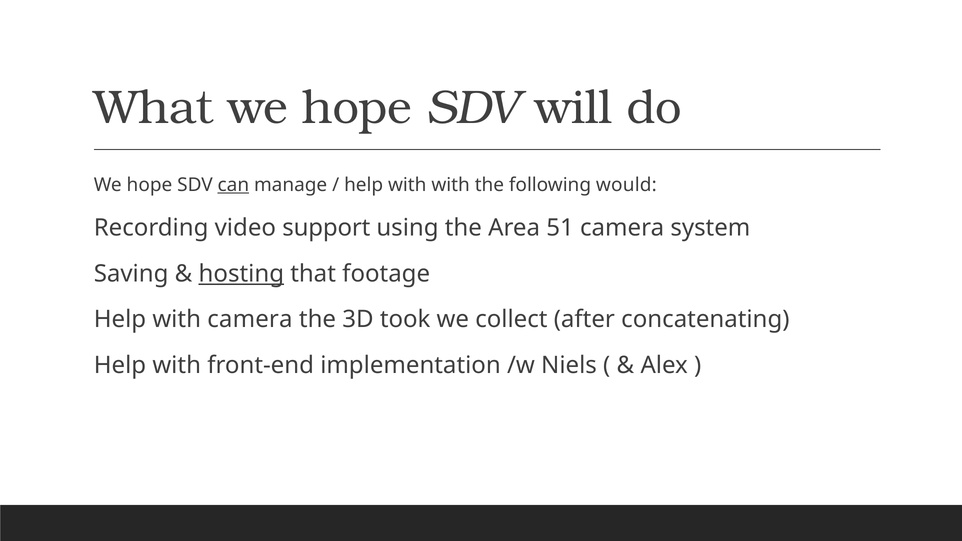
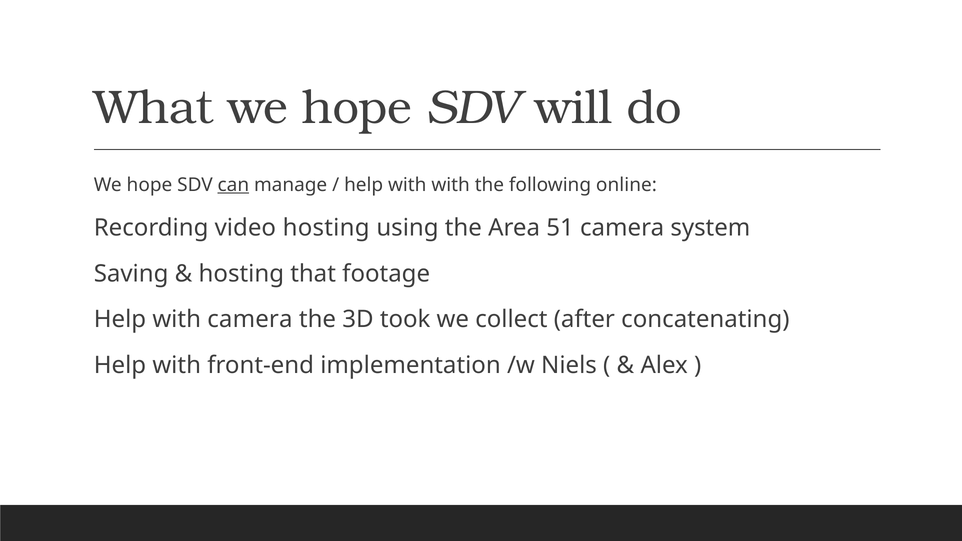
would: would -> online
video support: support -> hosting
hosting at (241, 274) underline: present -> none
